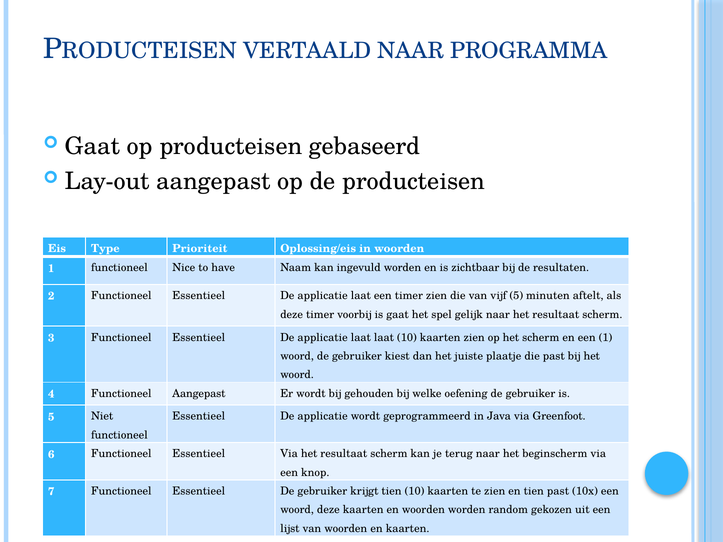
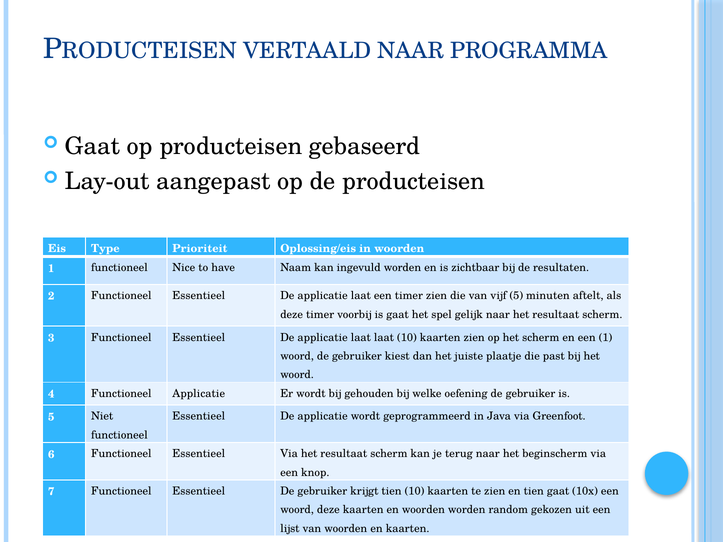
Functioneel Aangepast: Aangepast -> Applicatie
tien past: past -> gaat
